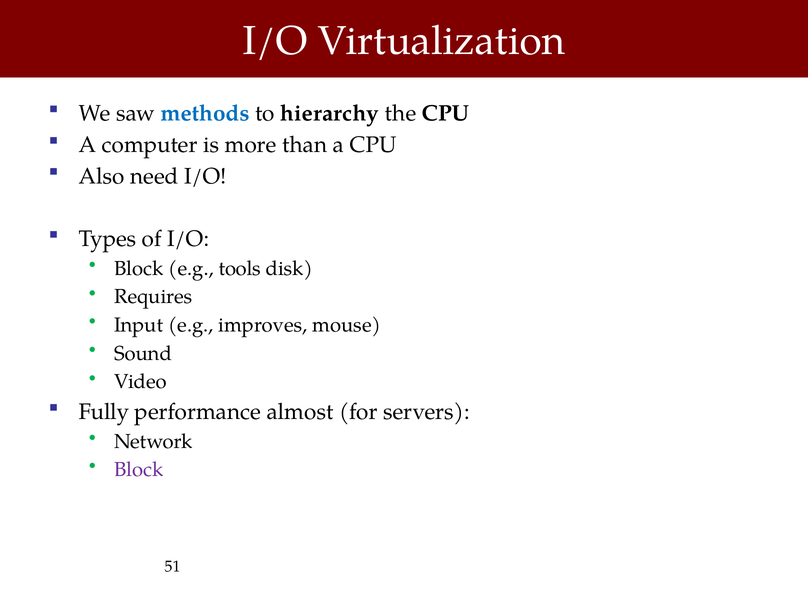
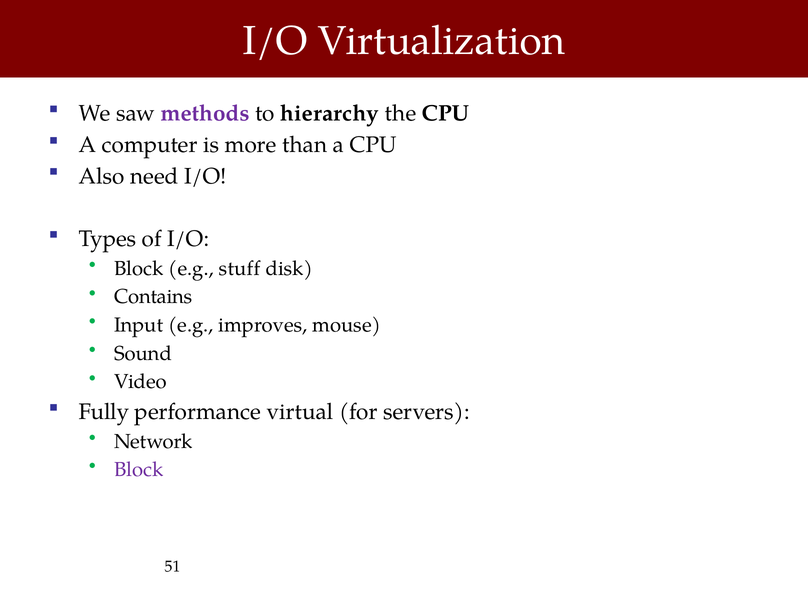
methods colour: blue -> purple
tools: tools -> stuff
Requires: Requires -> Contains
almost: almost -> virtual
